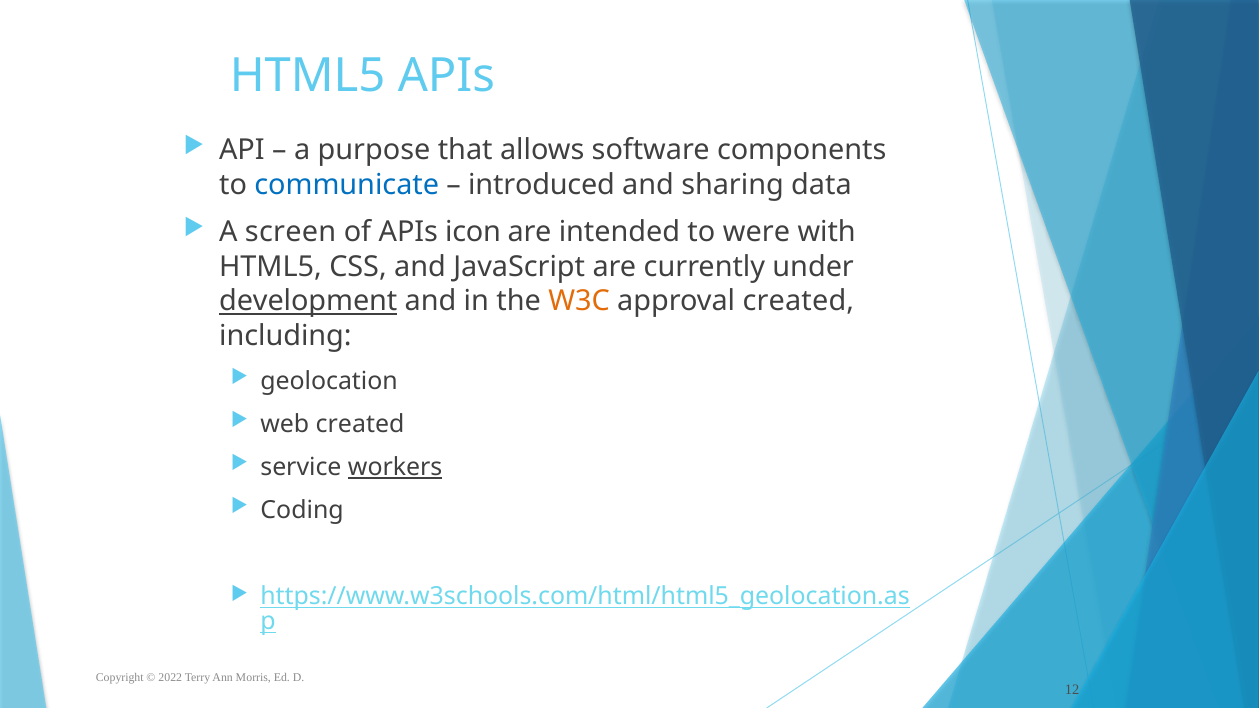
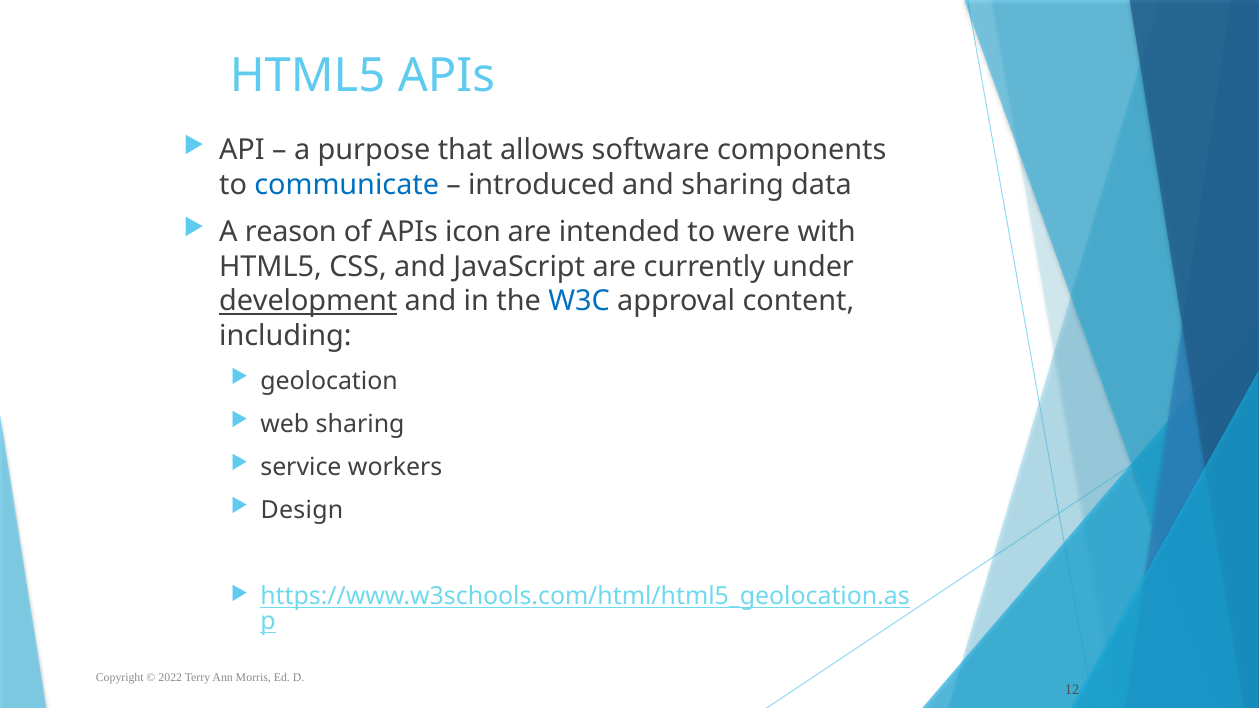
screen: screen -> reason
W3C colour: orange -> blue
approval created: created -> content
web created: created -> sharing
workers underline: present -> none
Coding: Coding -> Design
